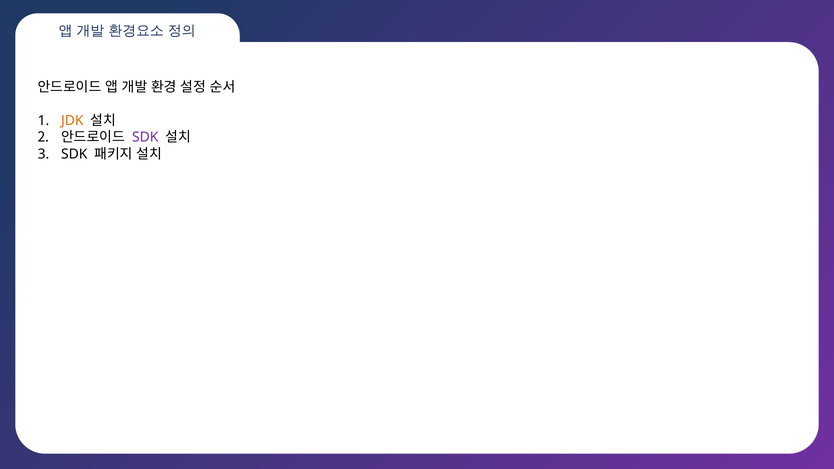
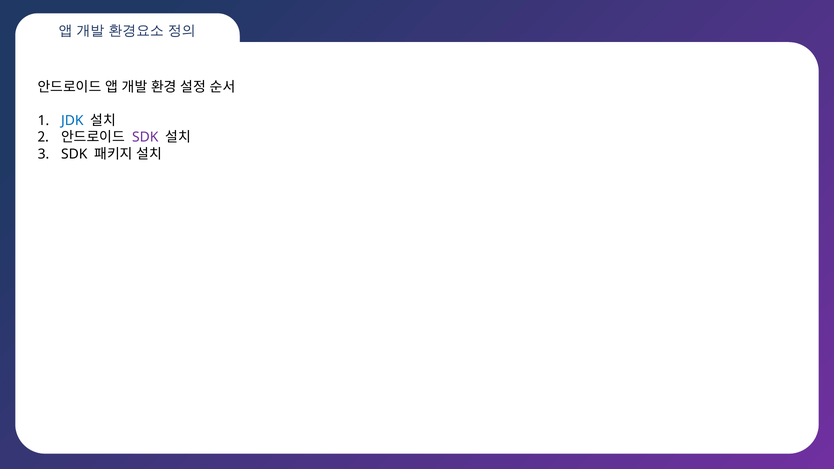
JDK colour: orange -> blue
